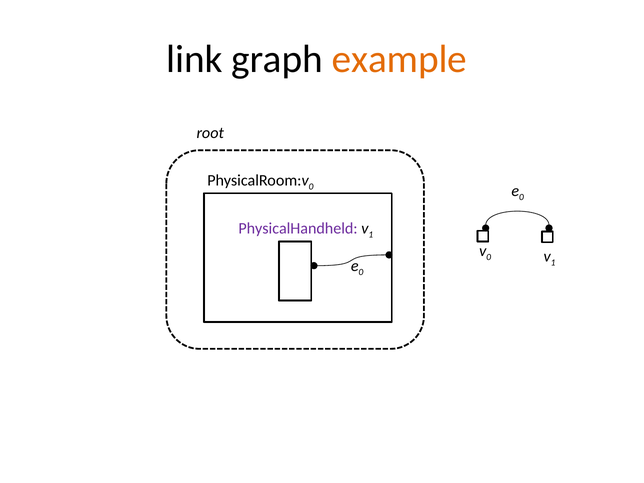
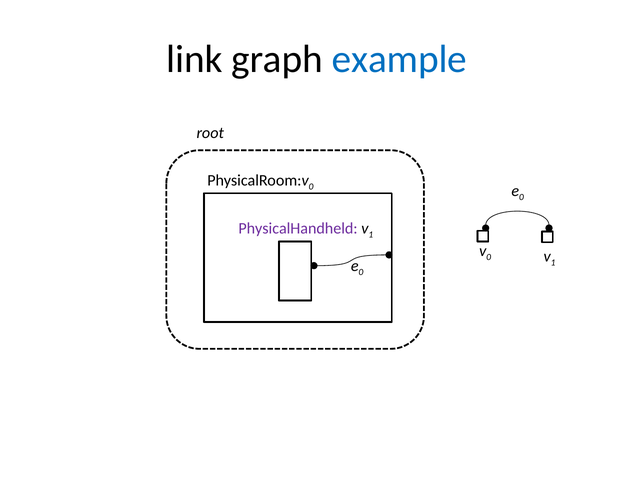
example colour: orange -> blue
